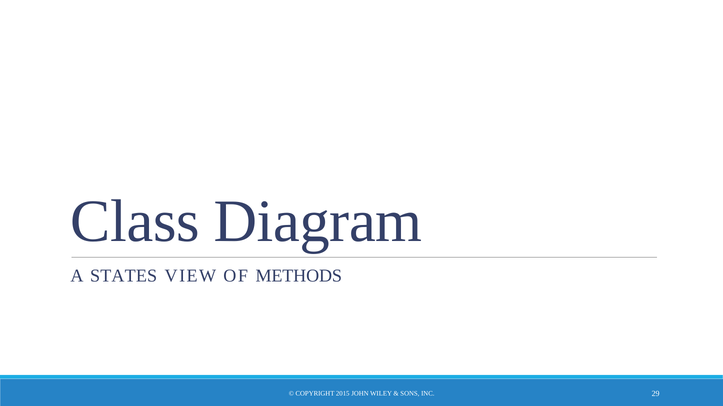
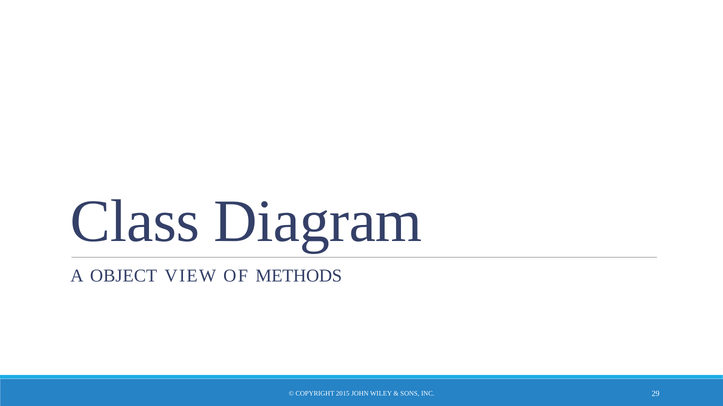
STATES: STATES -> OBJECT
